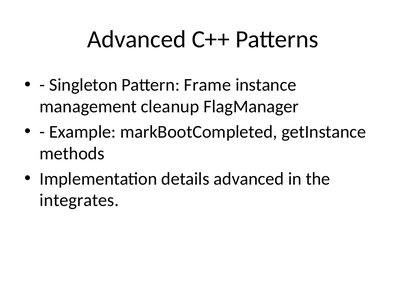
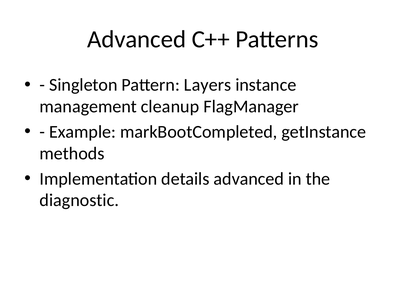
Frame: Frame -> Layers
integrates: integrates -> diagnostic
